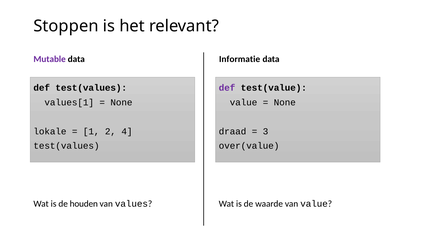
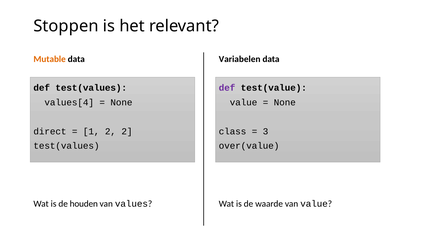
Mutable colour: purple -> orange
Informatie: Informatie -> Variabelen
values[1: values[1 -> values[4
lokale: lokale -> direct
2 4: 4 -> 2
draad: draad -> class
